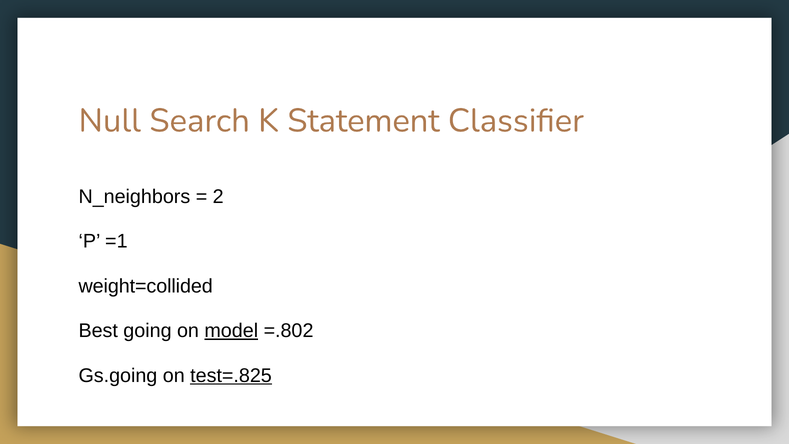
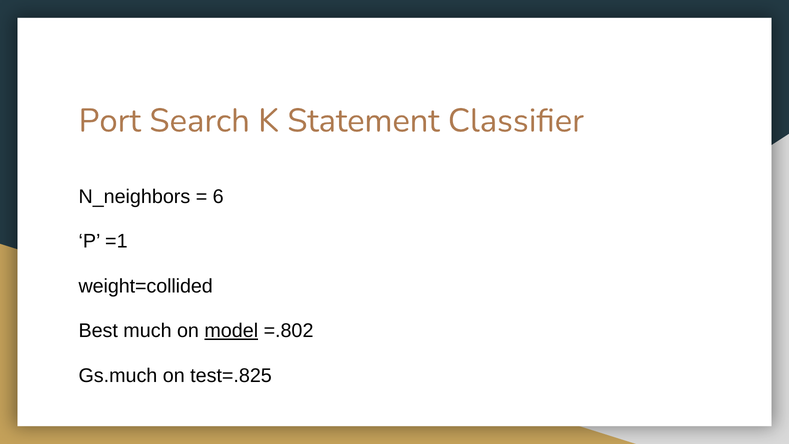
Null: Null -> Port
2: 2 -> 6
going: going -> much
Gs.going: Gs.going -> Gs.much
test=.825 underline: present -> none
